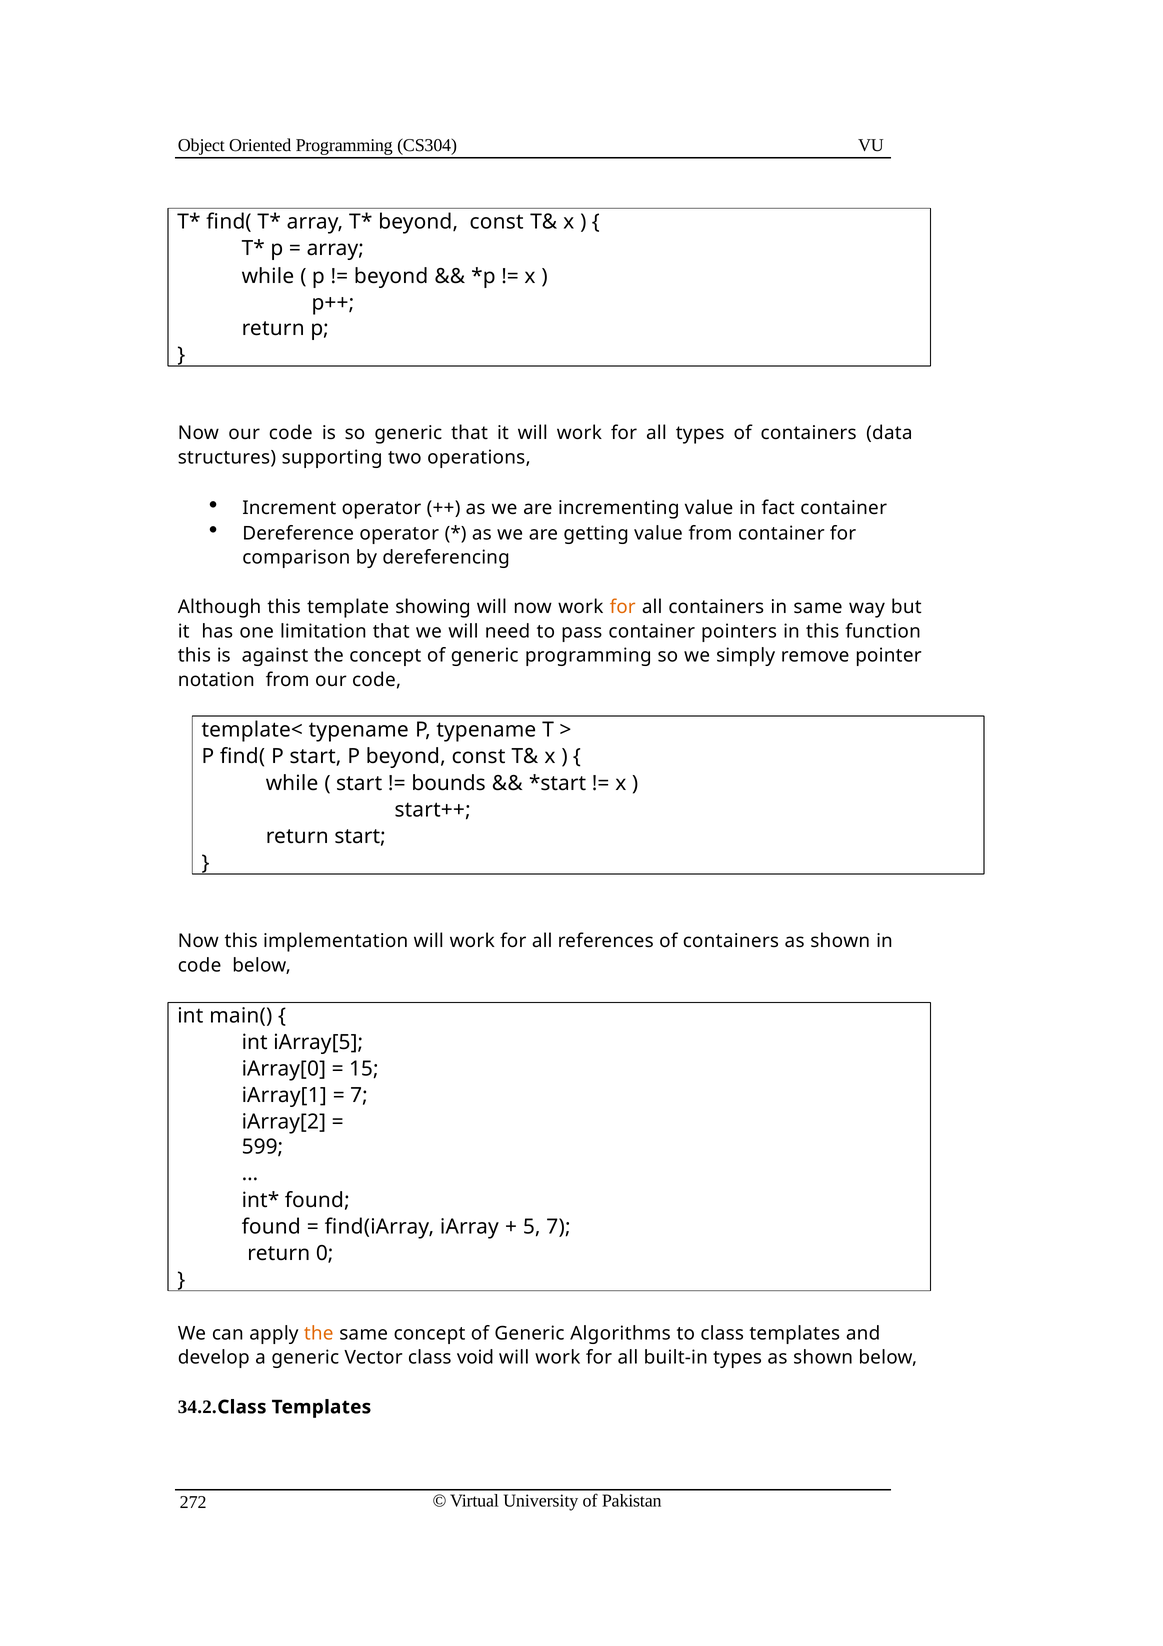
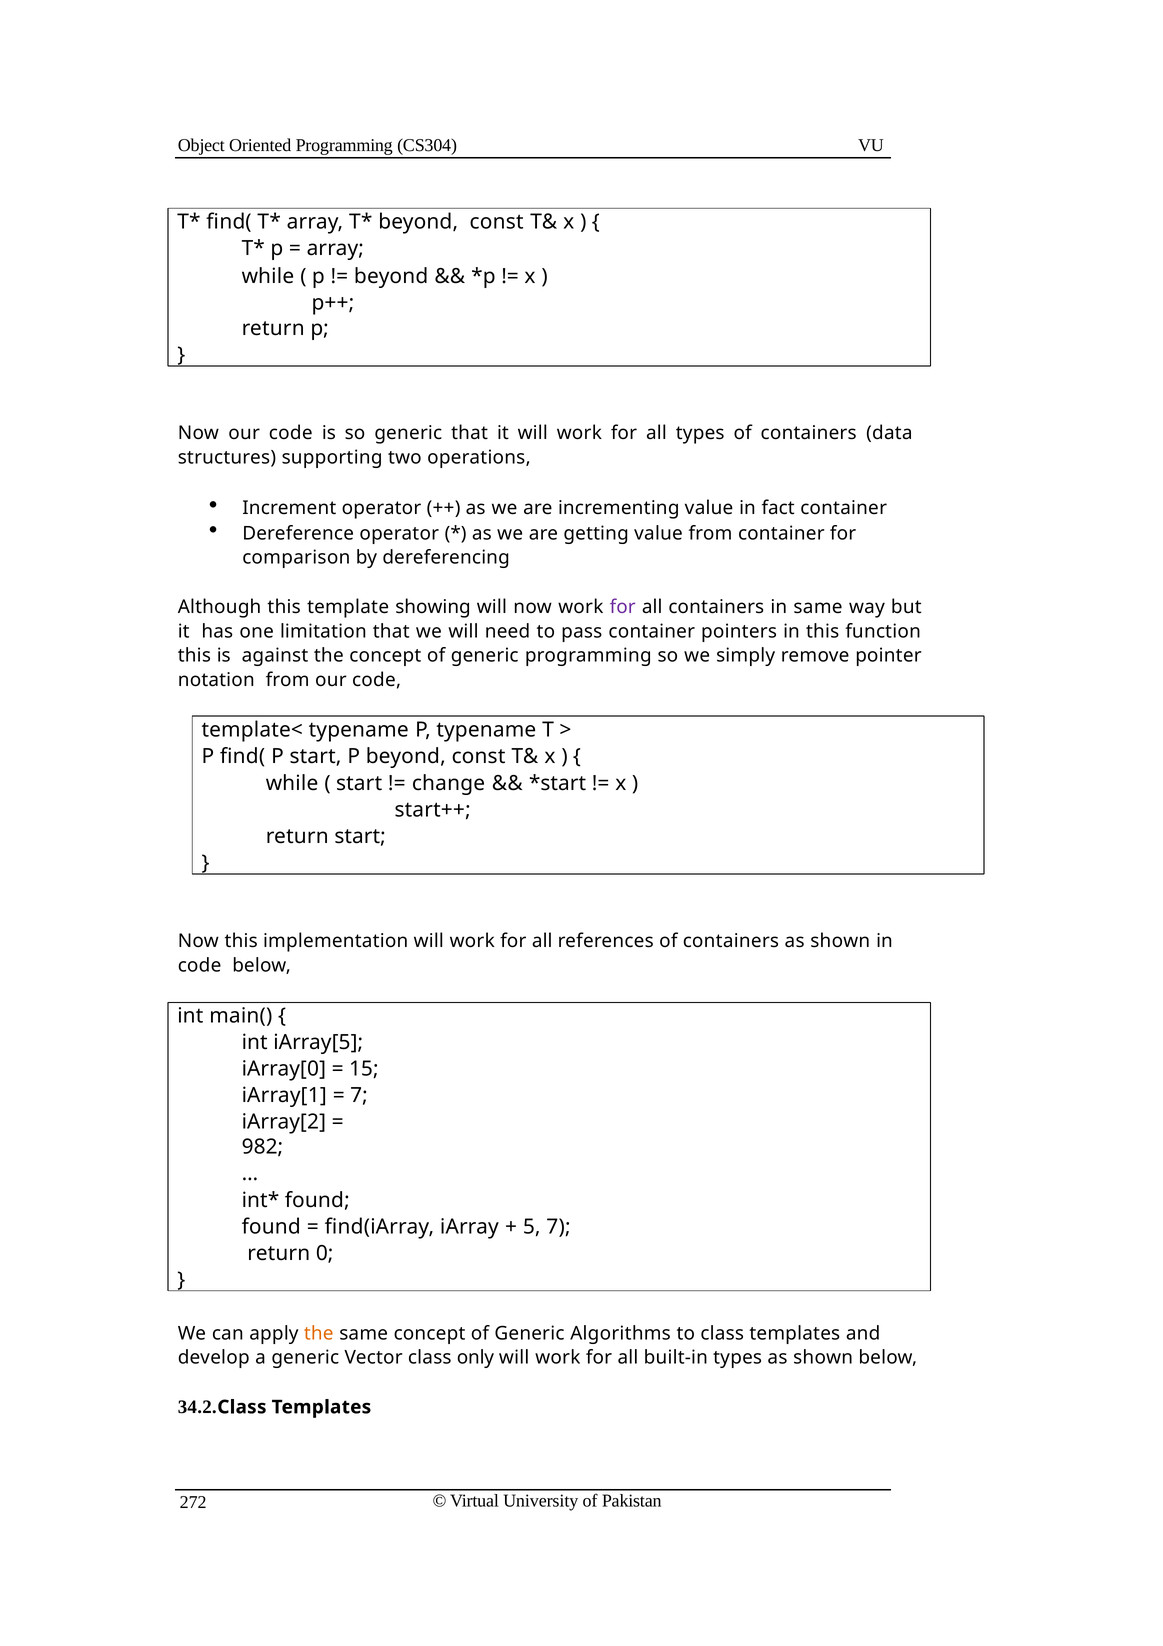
for at (623, 607) colour: orange -> purple
bounds: bounds -> change
599: 599 -> 982
void: void -> only
